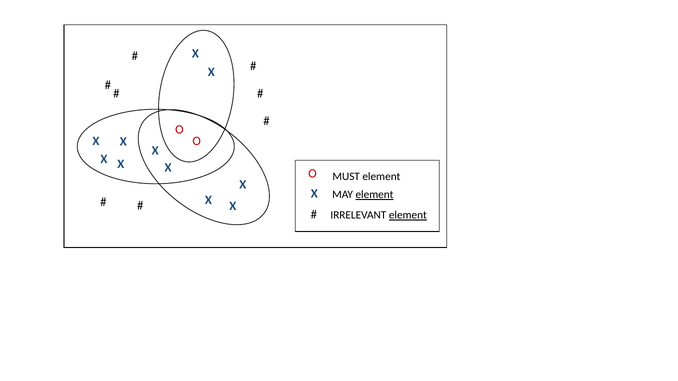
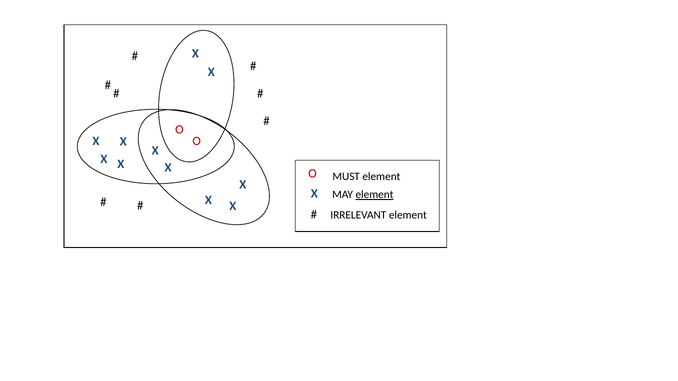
element at (408, 215) underline: present -> none
